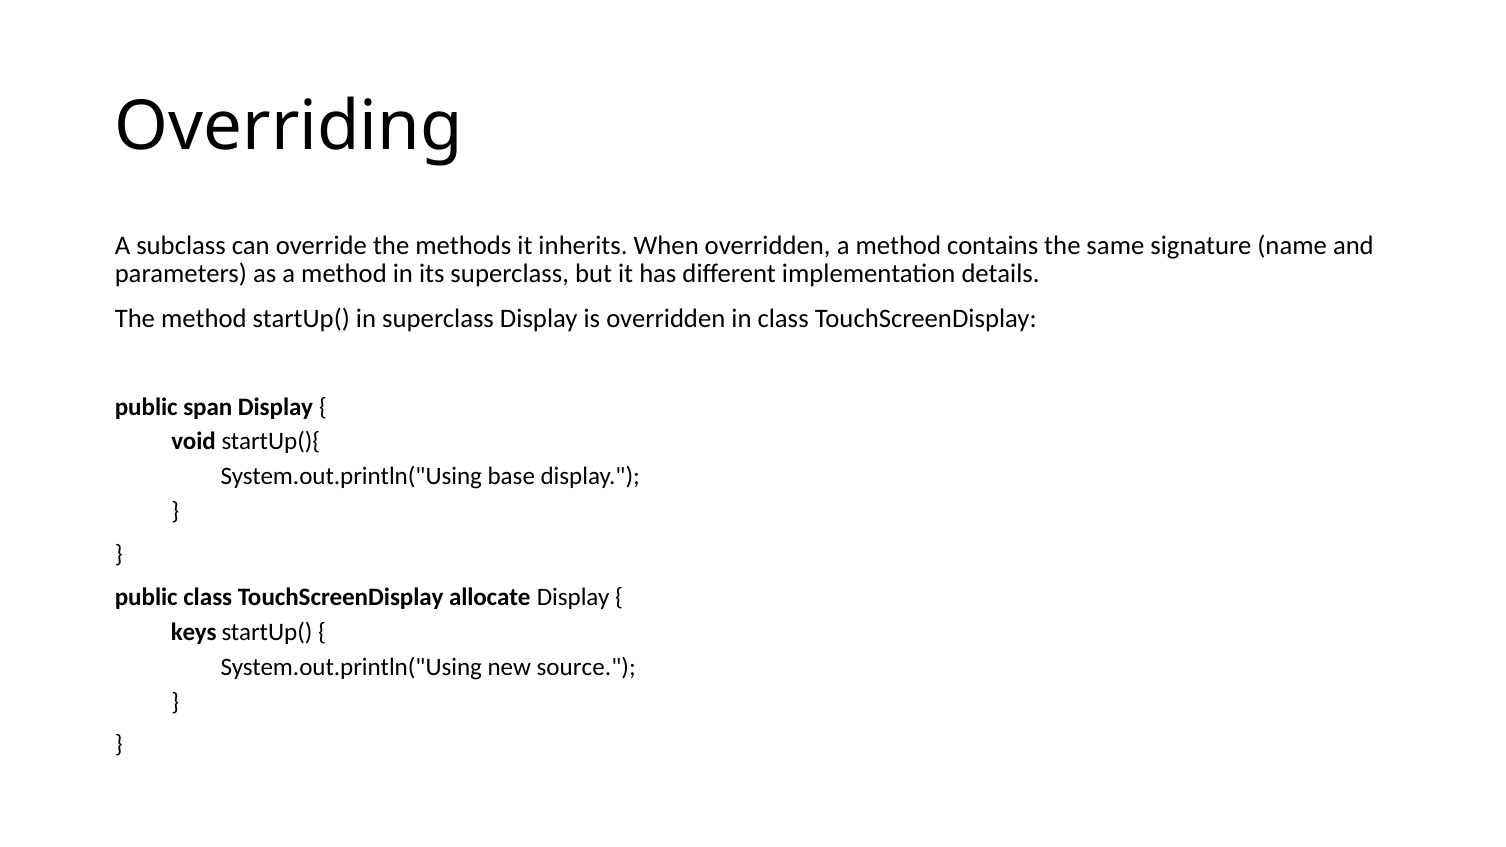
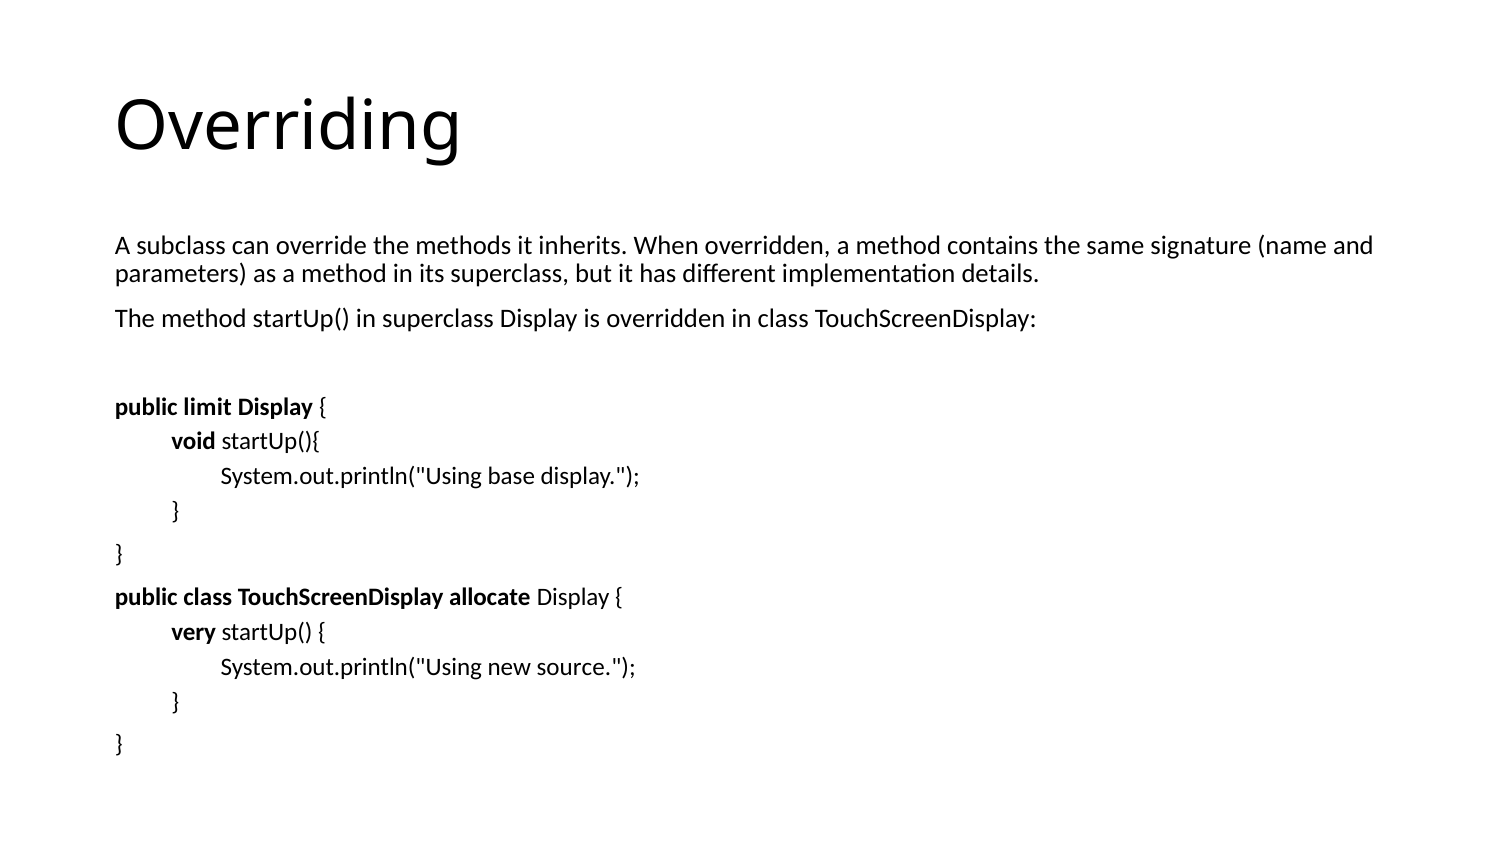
span: span -> limit
keys: keys -> very
